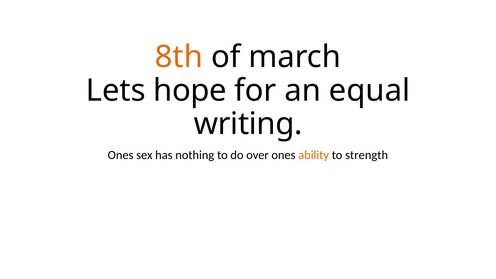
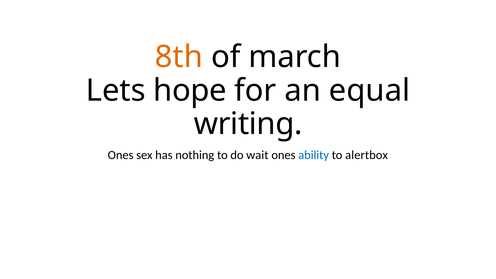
over: over -> wait
ability colour: orange -> blue
strength: strength -> alertbox
